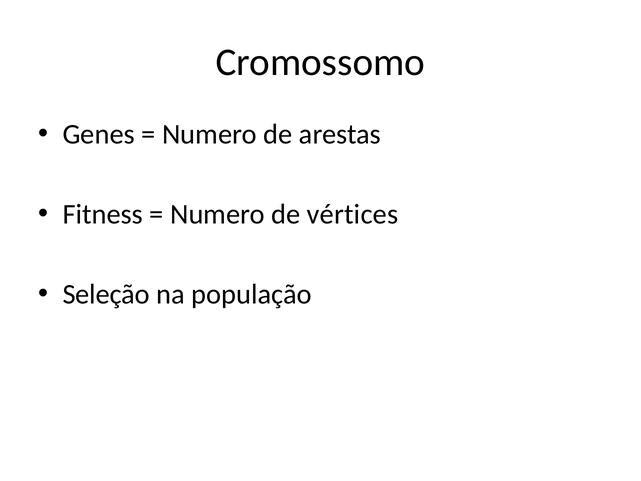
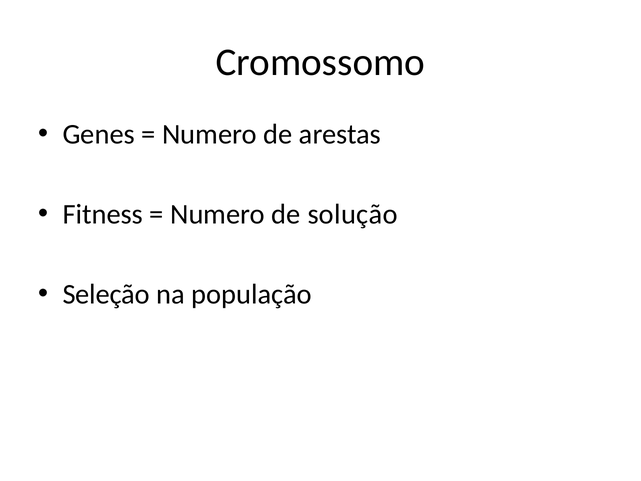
vértices: vértices -> solução
